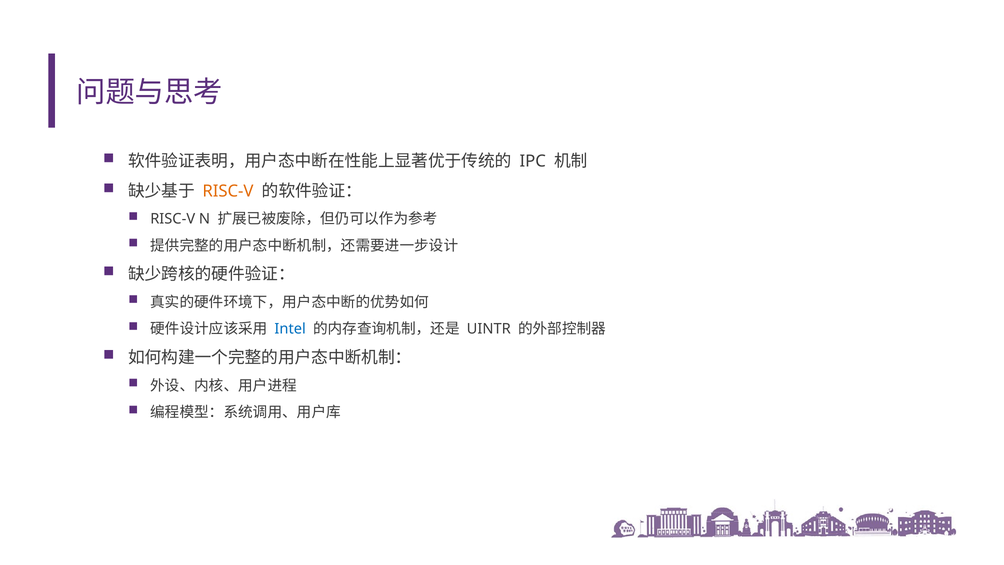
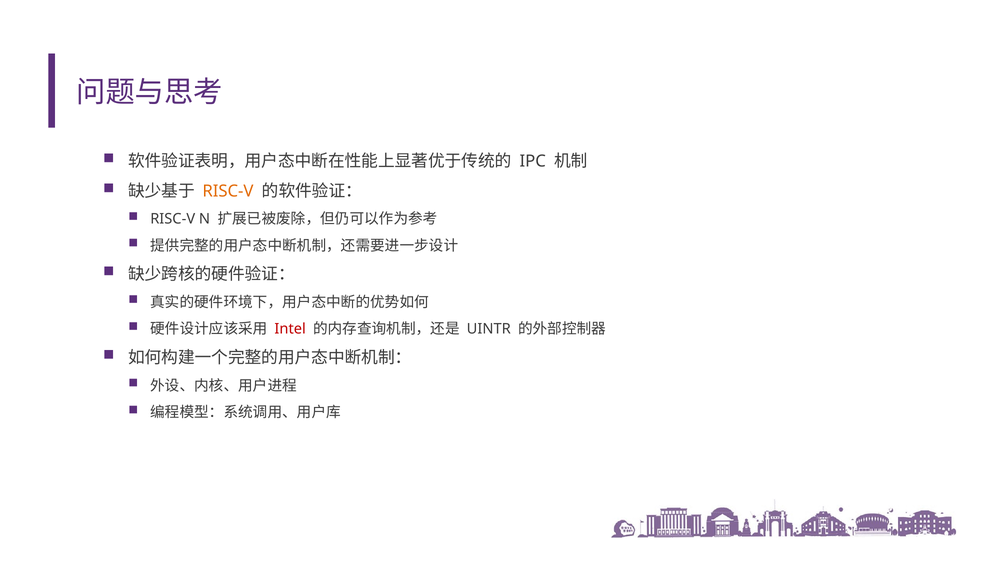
Intel colour: blue -> red
